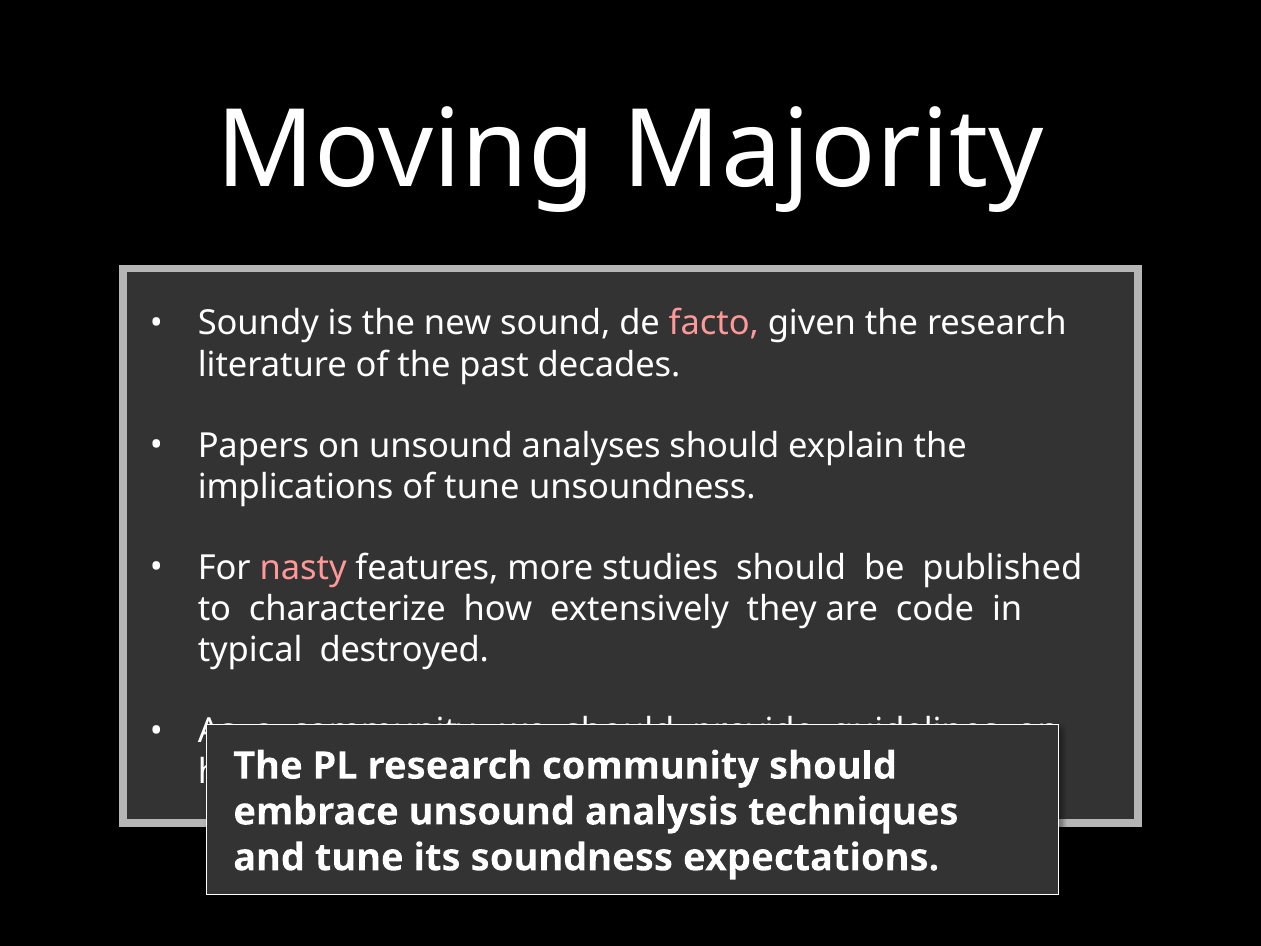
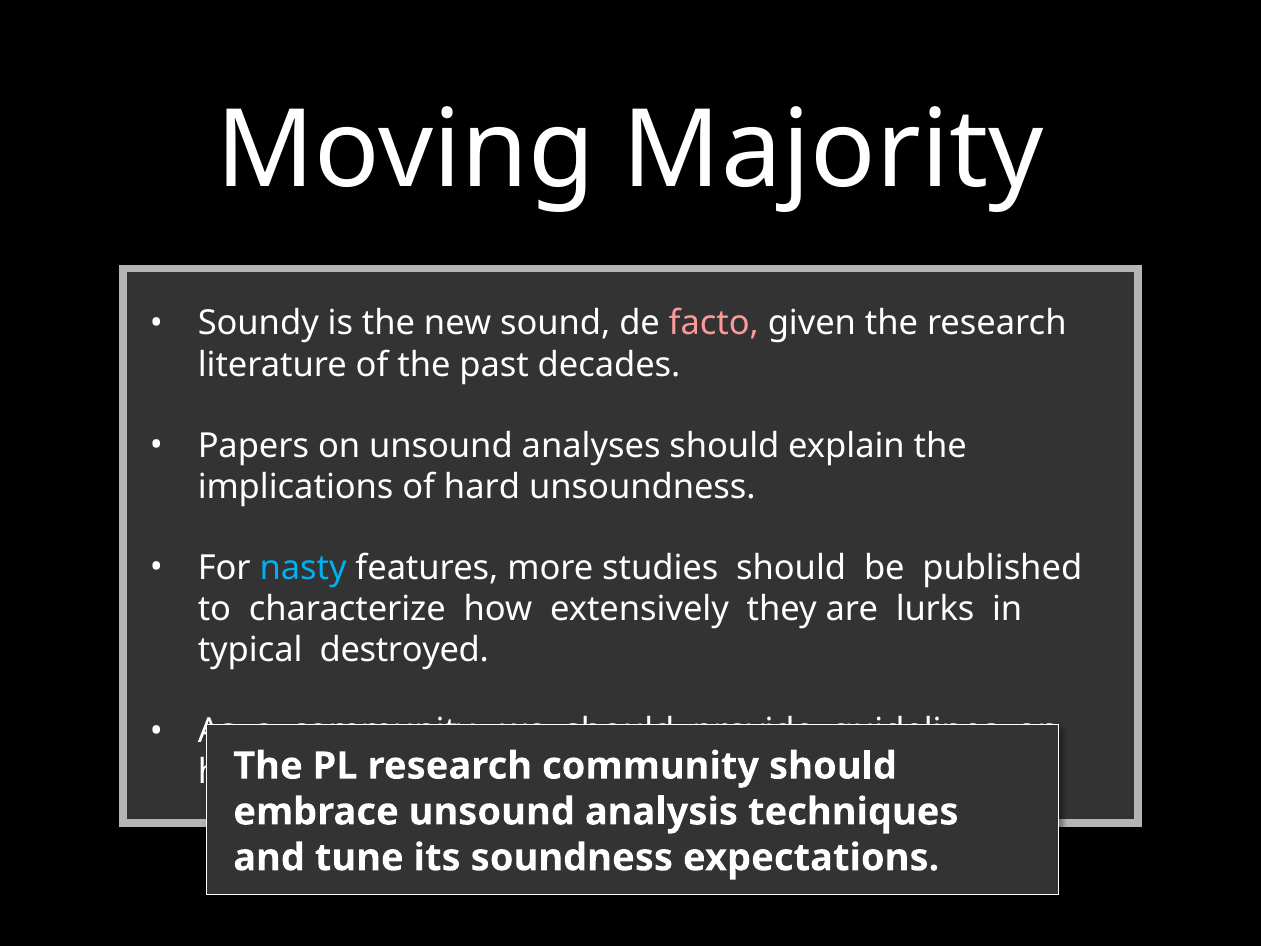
of tune: tune -> hard
nasty colour: pink -> light blue
code: code -> lurks
